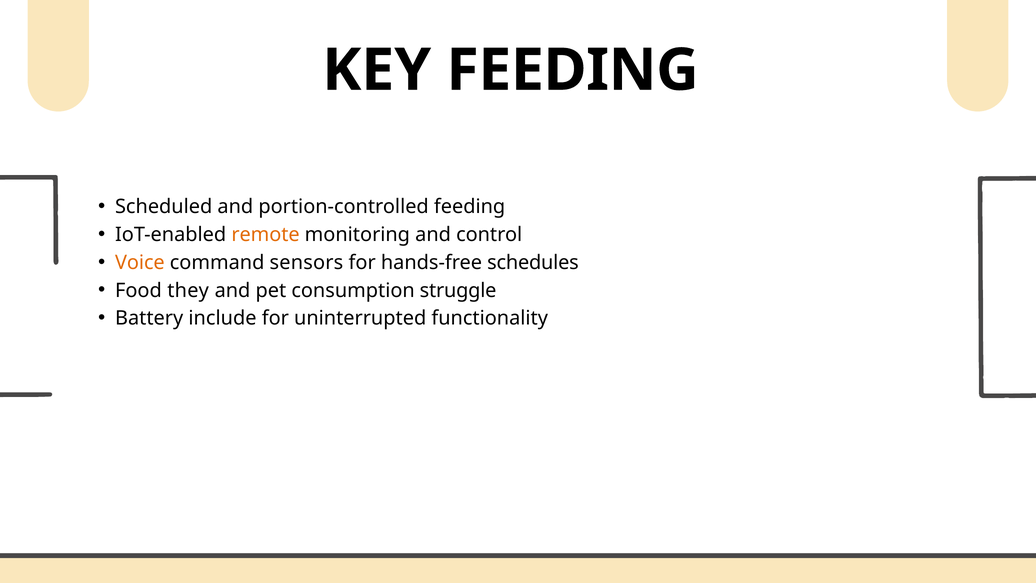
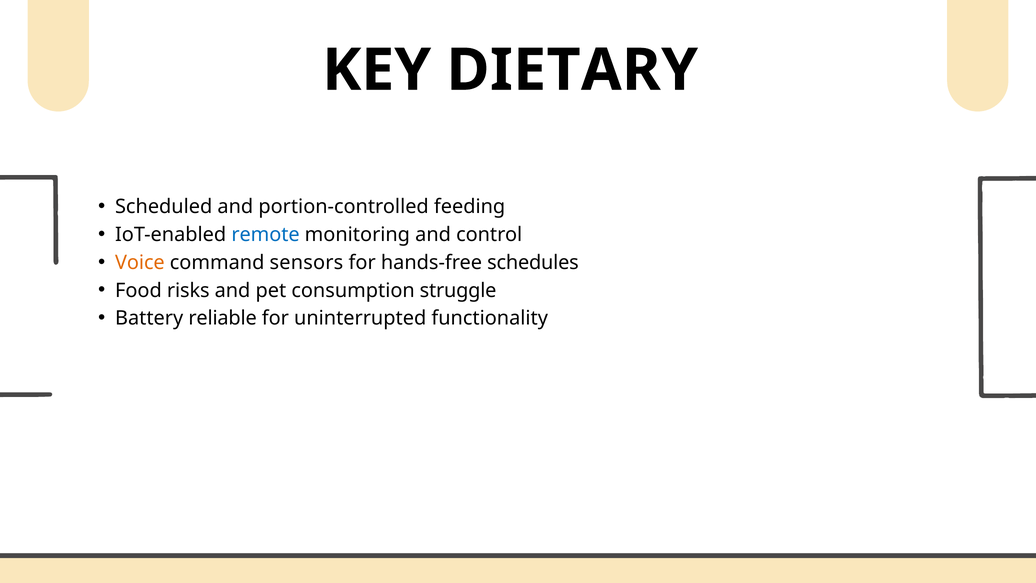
KEY FEEDING: FEEDING -> DIETARY
remote colour: orange -> blue
they: they -> risks
include: include -> reliable
